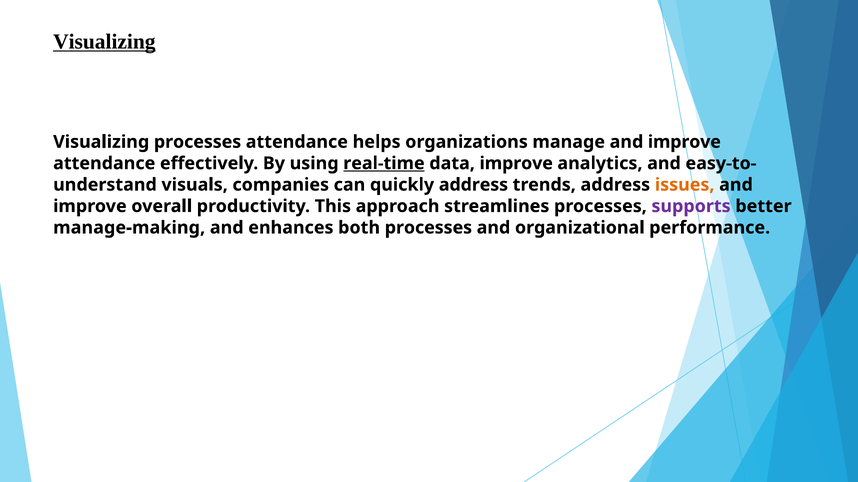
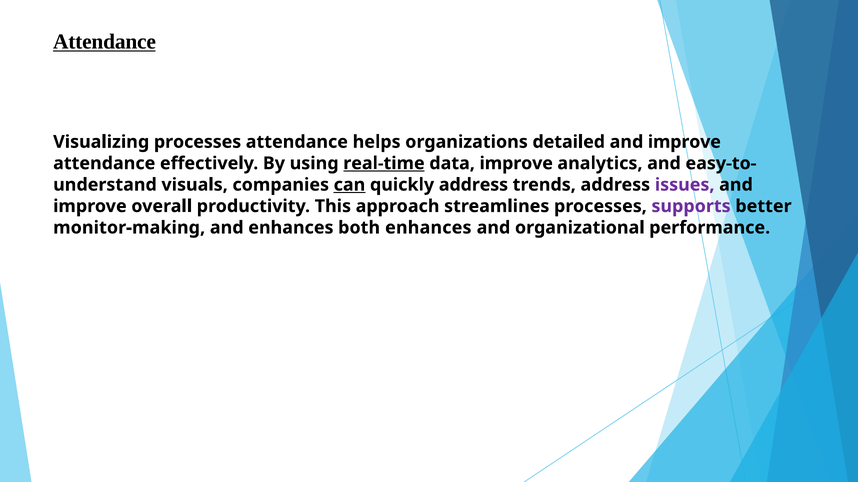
Visualizing at (104, 42): Visualizing -> Attendance
manage: manage -> detailed
can underline: none -> present
issues colour: orange -> purple
manage-making: manage-making -> monitor-making
both processes: processes -> enhances
